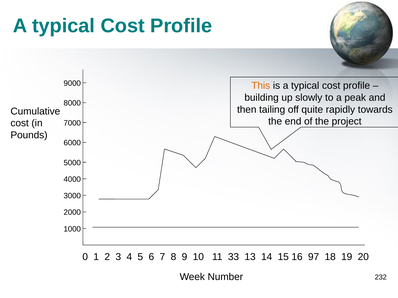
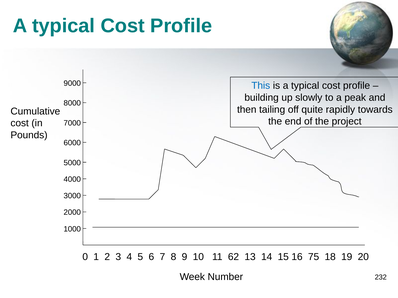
This colour: orange -> blue
33: 33 -> 62
97: 97 -> 75
